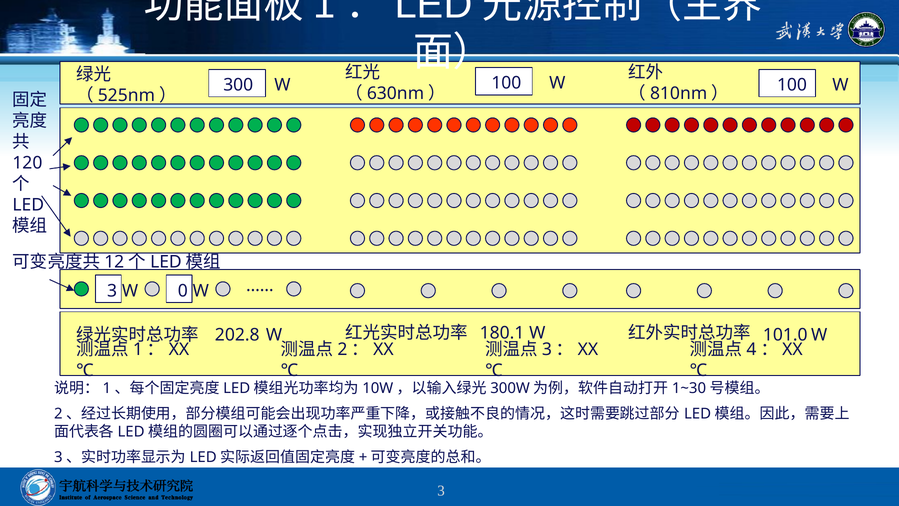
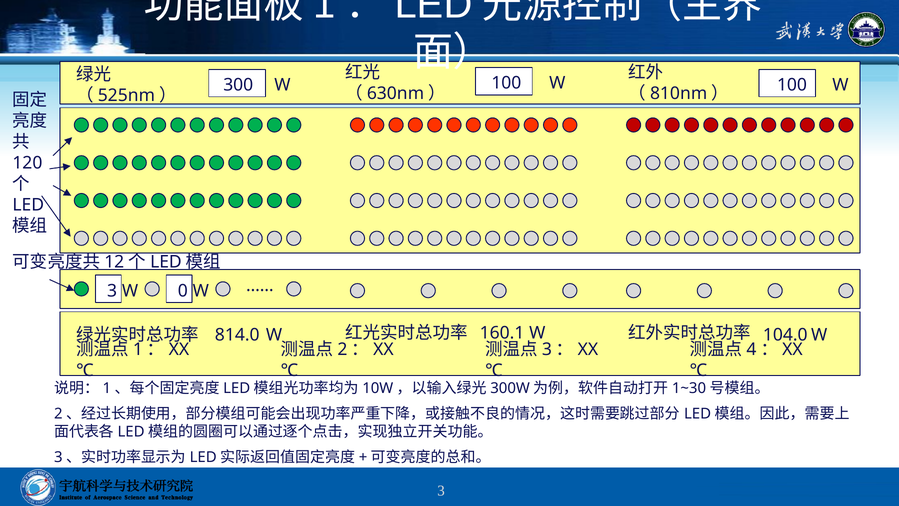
180.1: 180.1 -> 160.1
202.8: 202.8 -> 814.0
101.0: 101.0 -> 104.0
